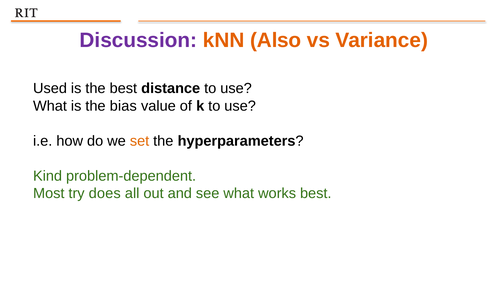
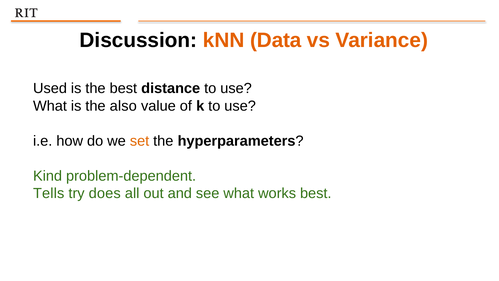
Discussion colour: purple -> black
Also: Also -> Data
bias: bias -> also
Most: Most -> Tells
